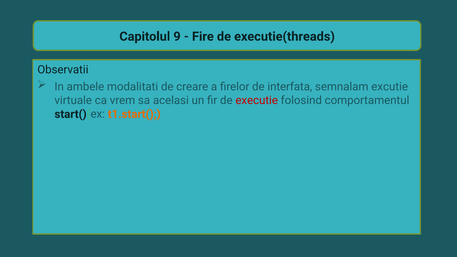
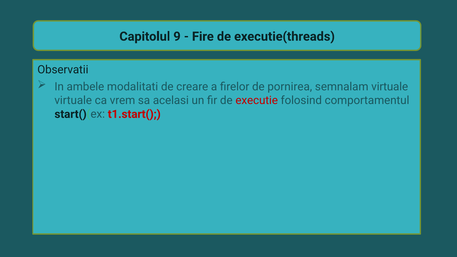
interfata: interfata -> pornirea
semnalam excutie: excutie -> virtuale
t1.start( colour: orange -> red
